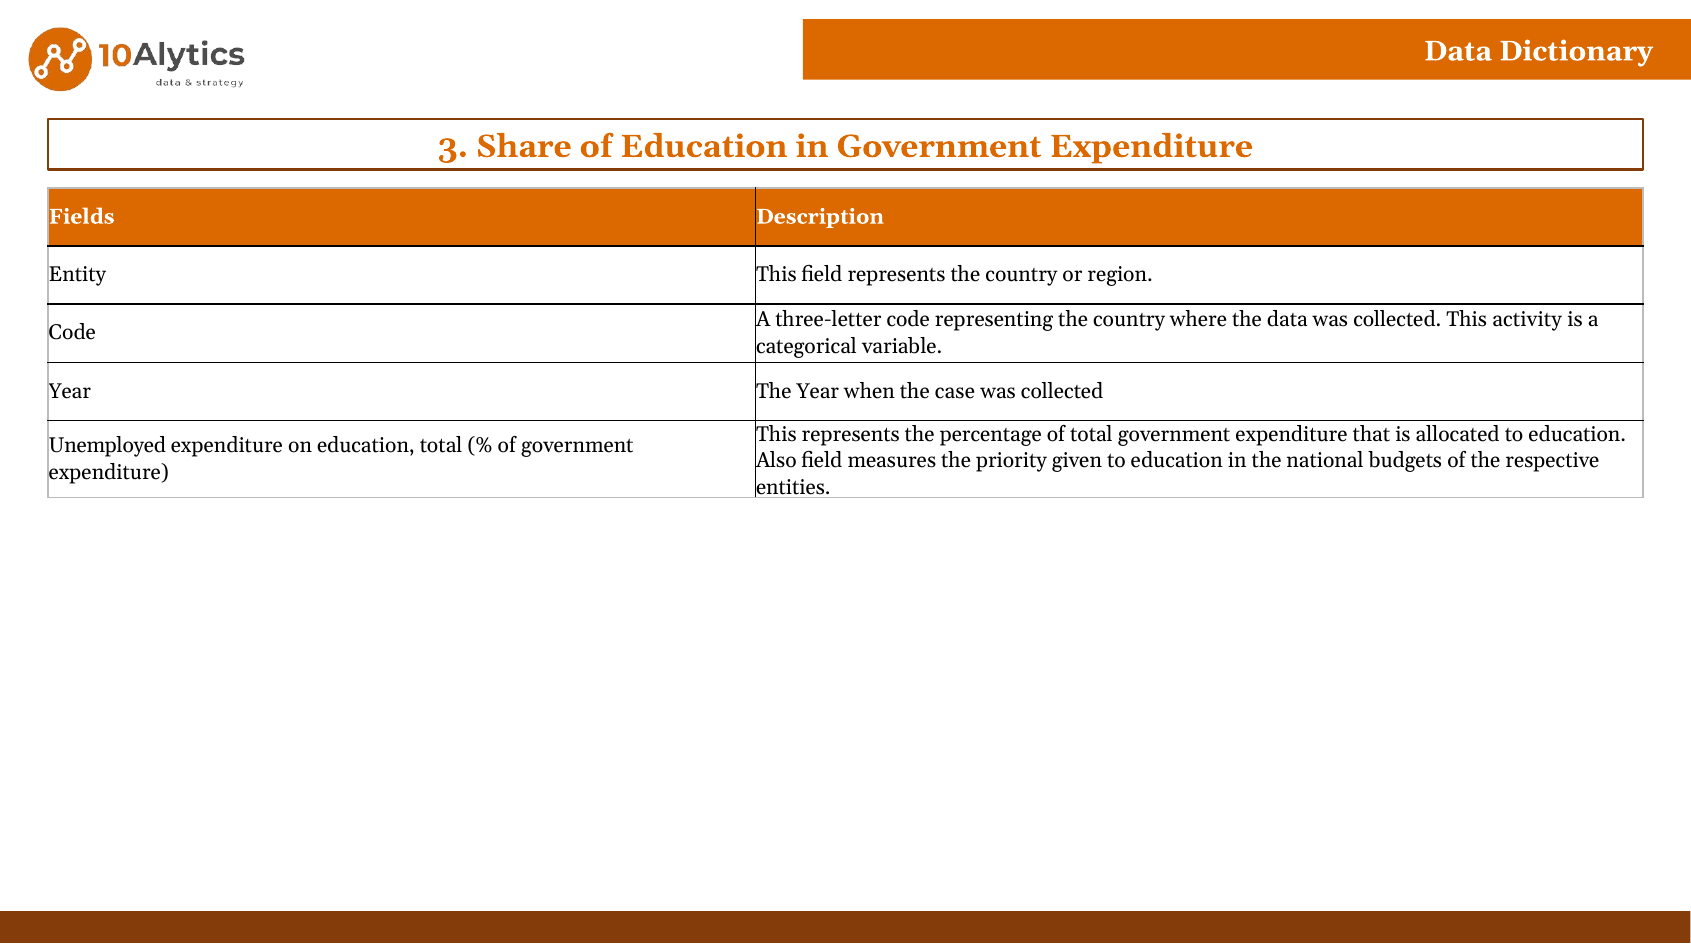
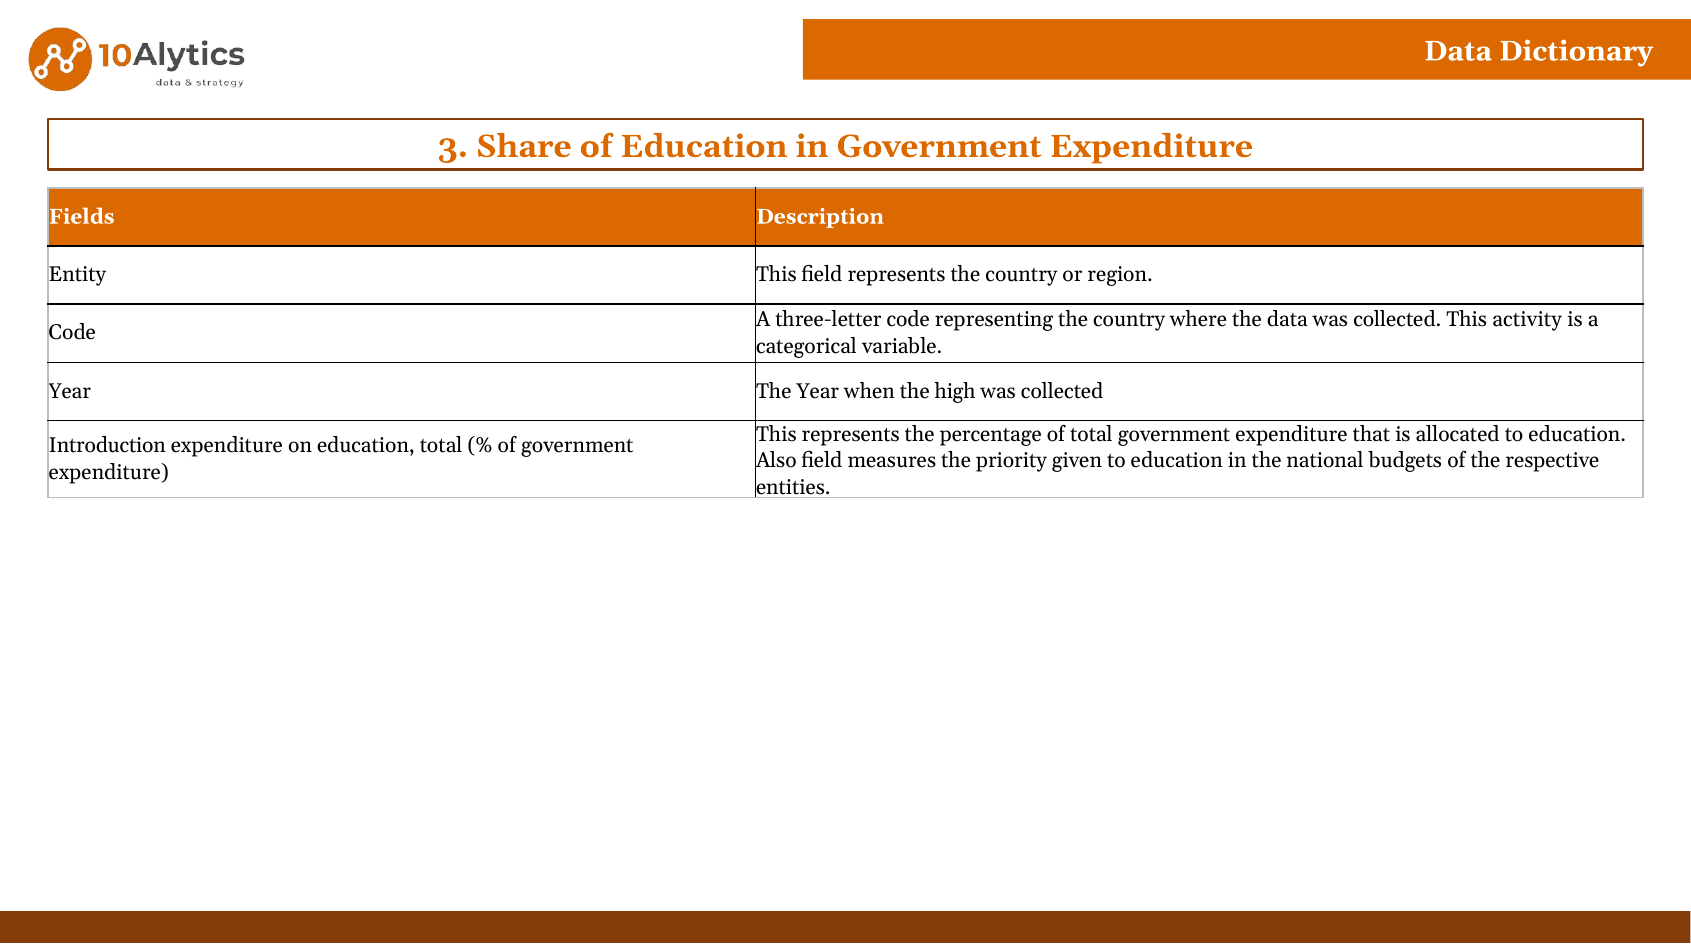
case: case -> high
Unemployed: Unemployed -> Introduction
